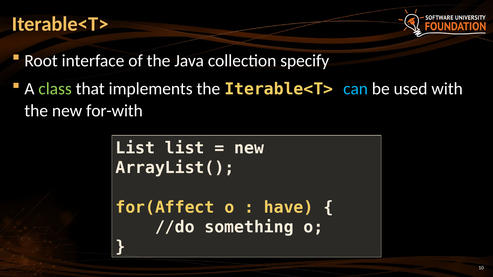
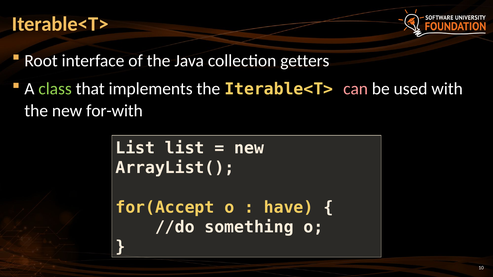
specify: specify -> getters
can colour: light blue -> pink
for(Affect: for(Affect -> for(Accept
